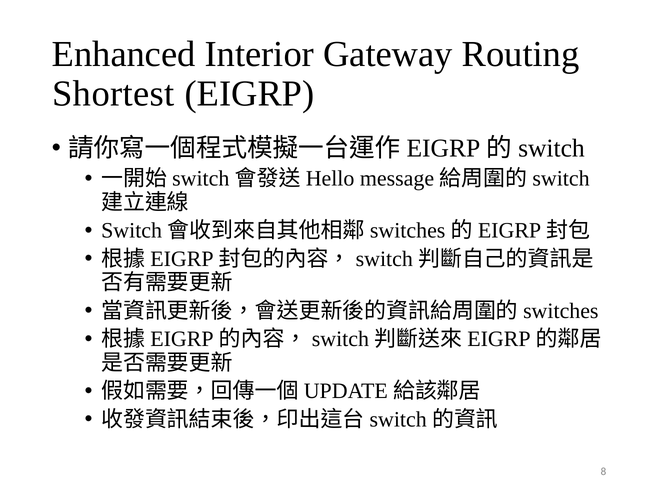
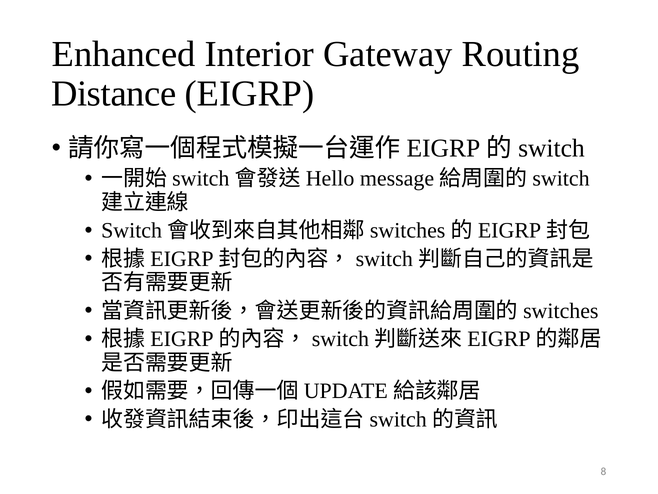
Shortest: Shortest -> Distance
